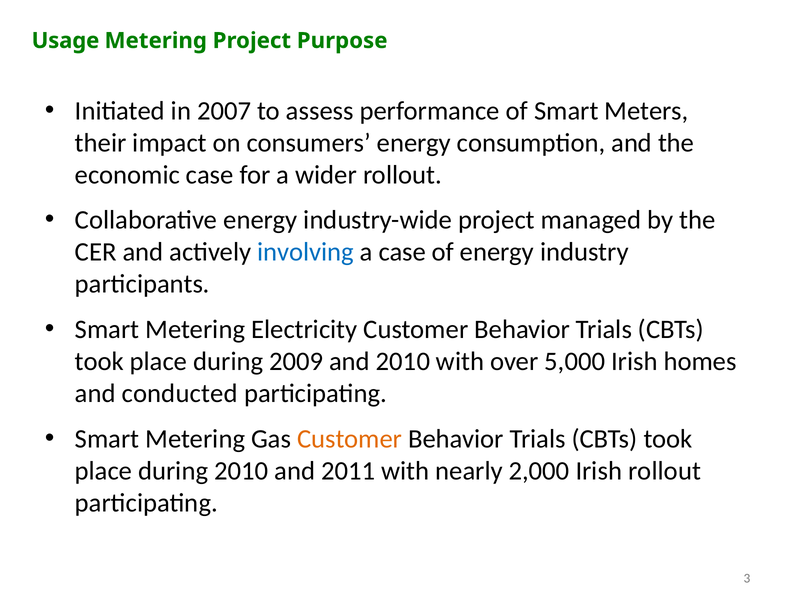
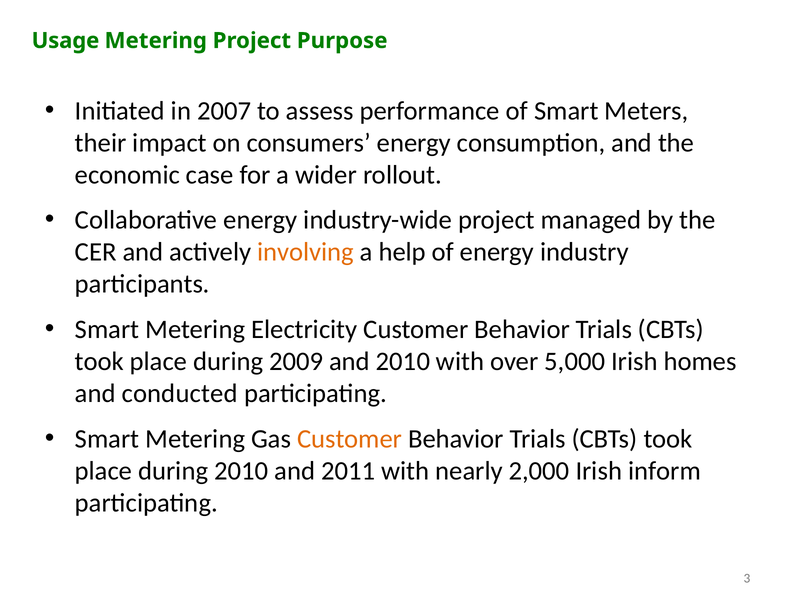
involving colour: blue -> orange
a case: case -> help
Irish rollout: rollout -> inform
